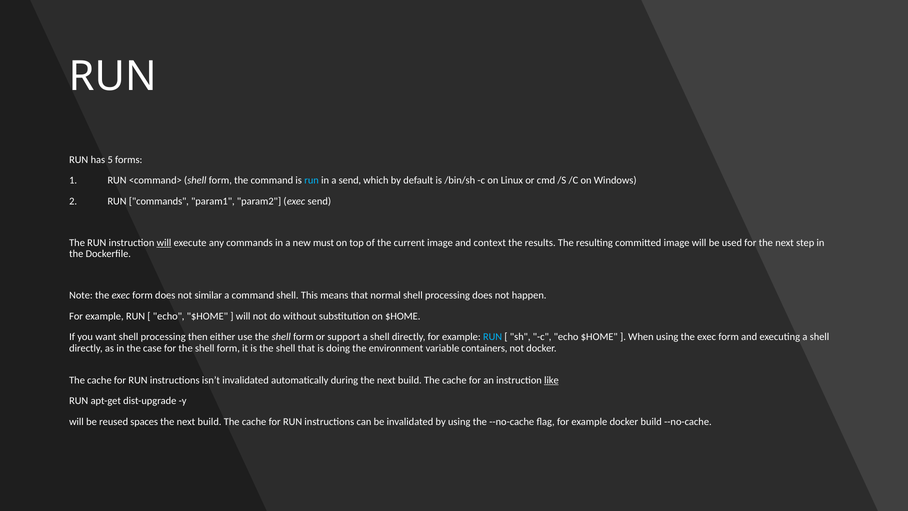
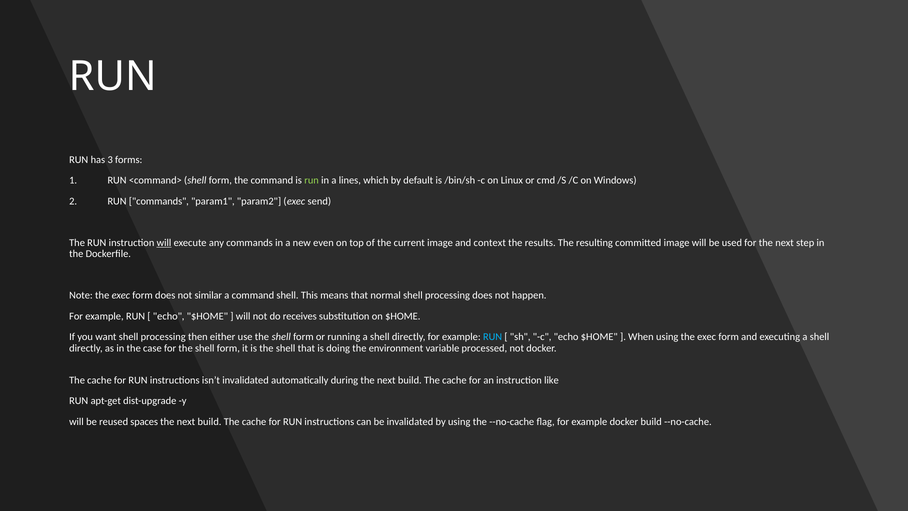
5: 5 -> 3
run at (312, 180) colour: light blue -> light green
a send: send -> lines
must: must -> even
without: without -> receives
support: support -> running
containers: containers -> processed
like underline: present -> none
